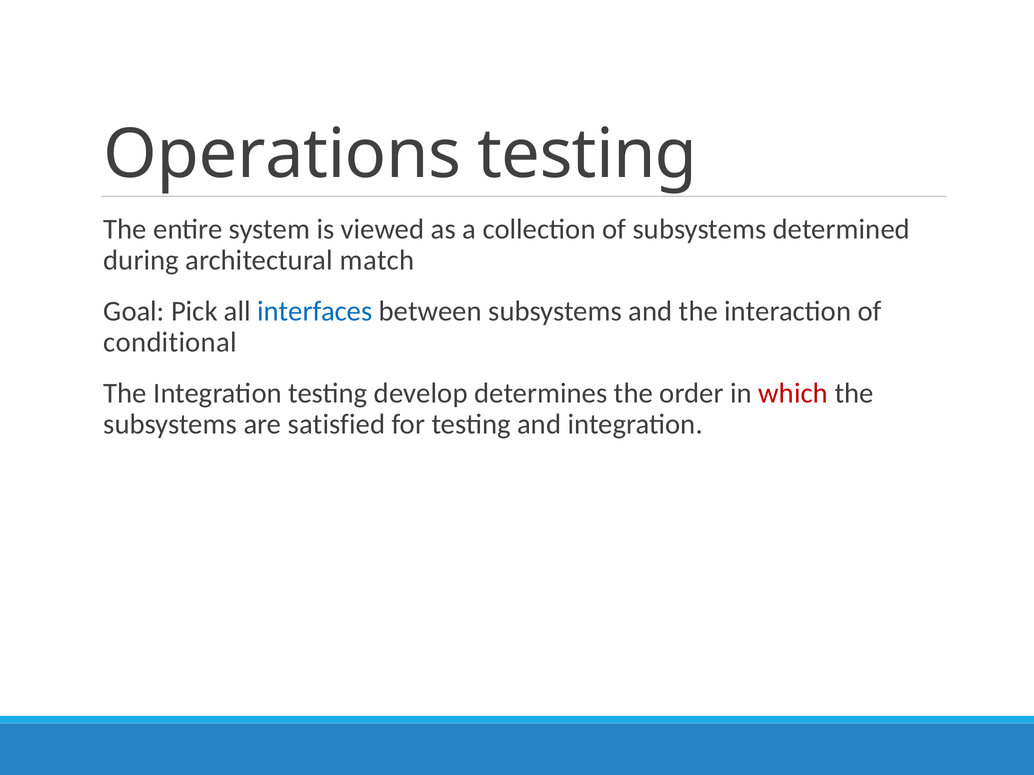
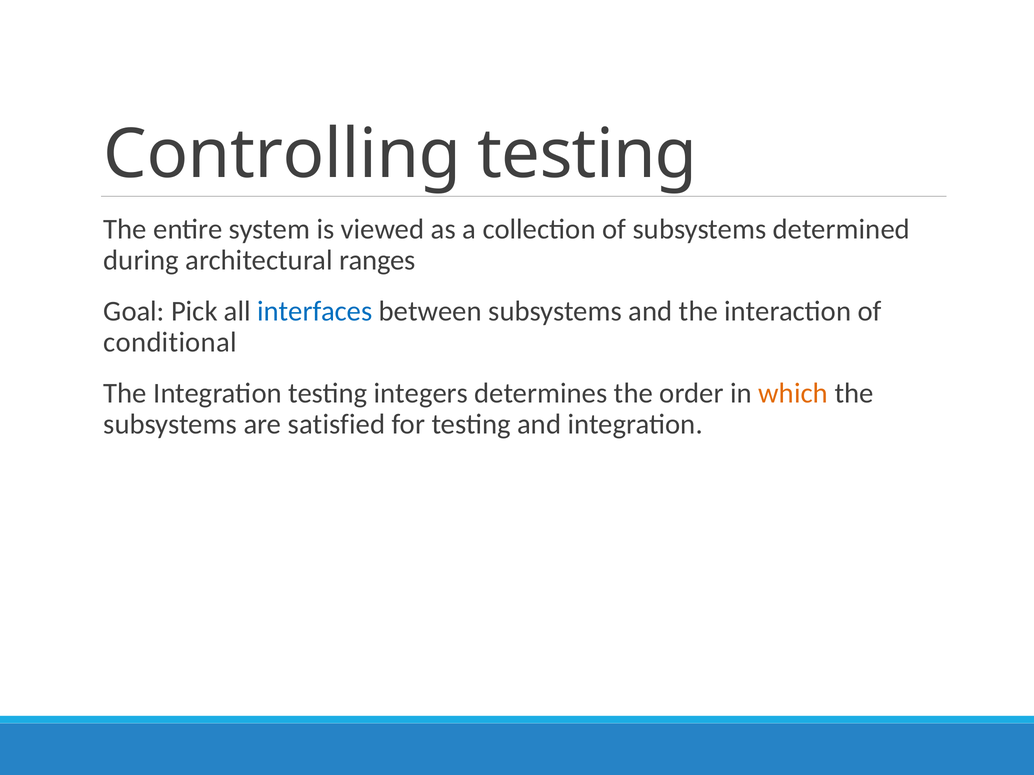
Operations: Operations -> Controlling
match: match -> ranges
develop: develop -> integers
which colour: red -> orange
